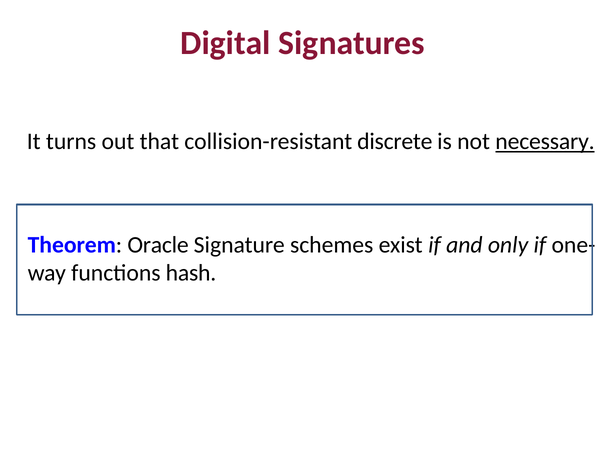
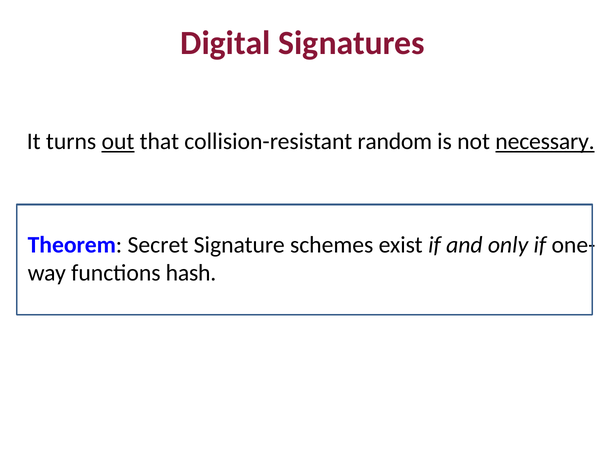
out underline: none -> present
discrete: discrete -> random
Oracle: Oracle -> Secret
